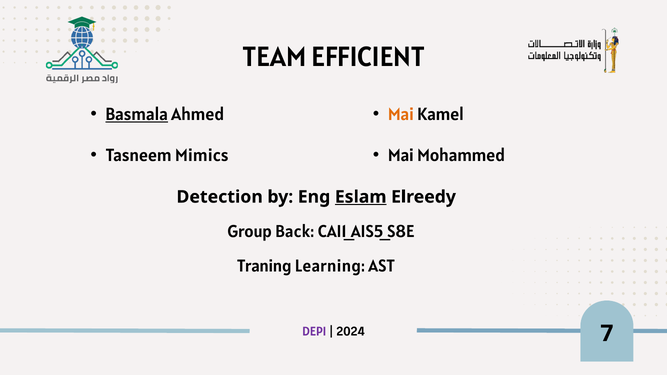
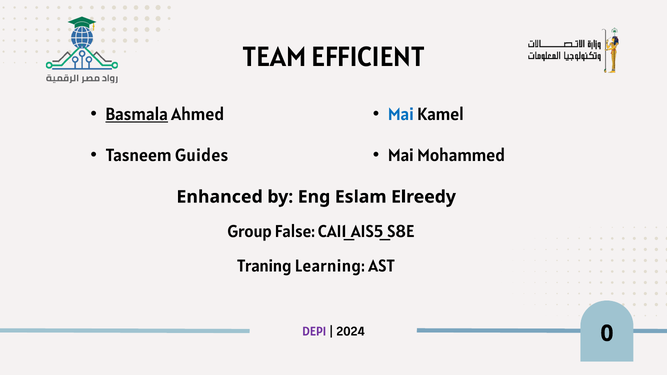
Mai at (401, 115) colour: orange -> blue
Mimics: Mimics -> Guides
Detection: Detection -> Enhanced
Eslam underline: present -> none
Back: Back -> False
7: 7 -> 0
